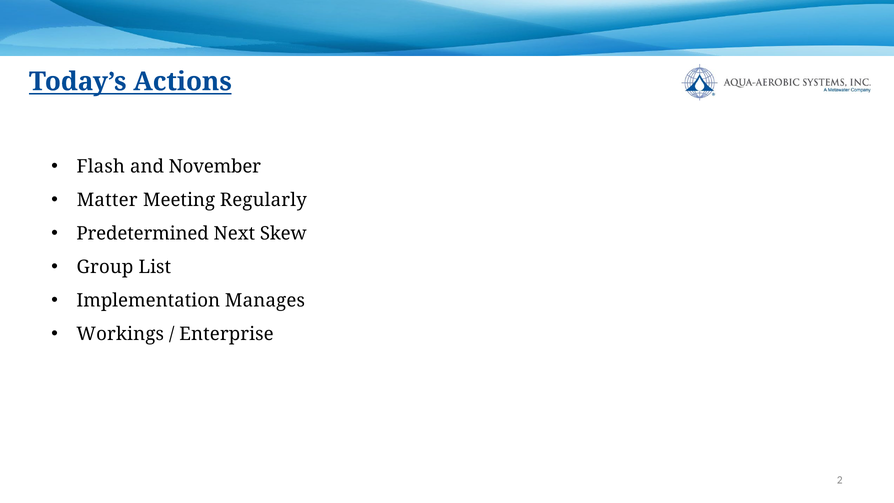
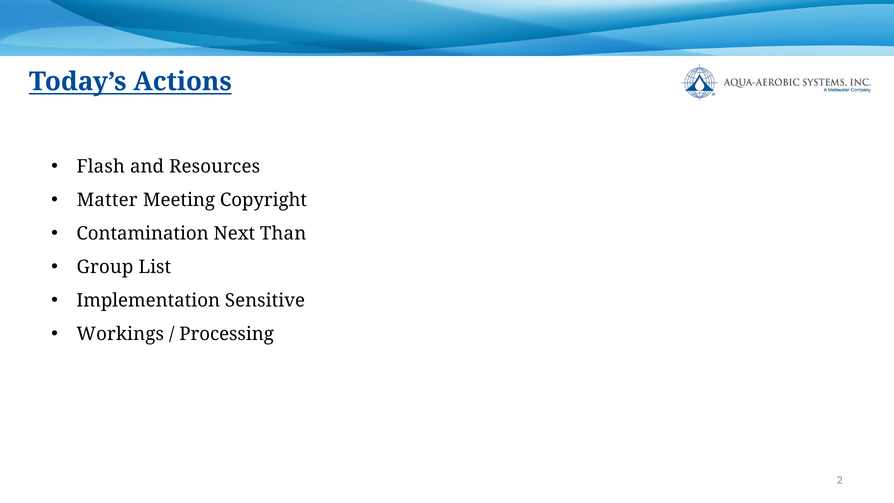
November: November -> Resources
Regularly: Regularly -> Copyright
Predetermined: Predetermined -> Contamination
Skew: Skew -> Than
Manages: Manages -> Sensitive
Enterprise: Enterprise -> Processing
